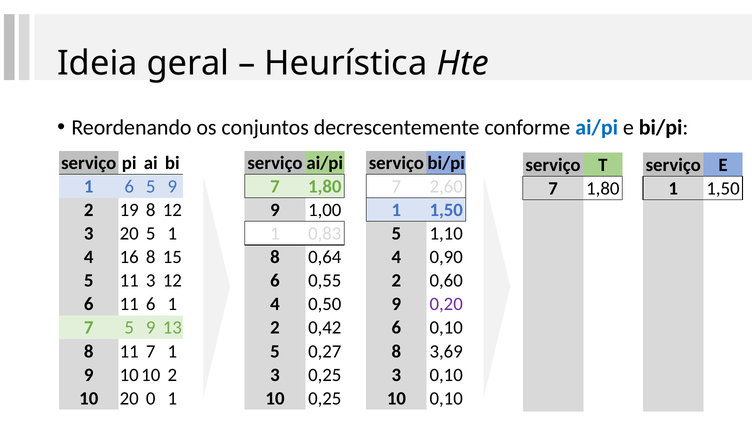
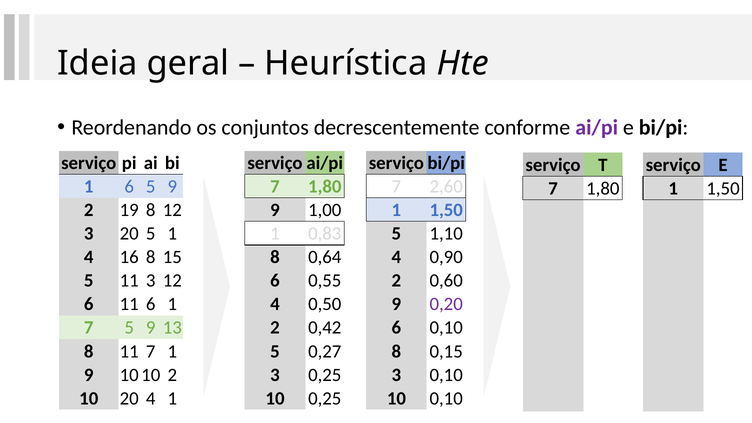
ai/pi colour: blue -> purple
3,69: 3,69 -> 0,15
20 0: 0 -> 4
